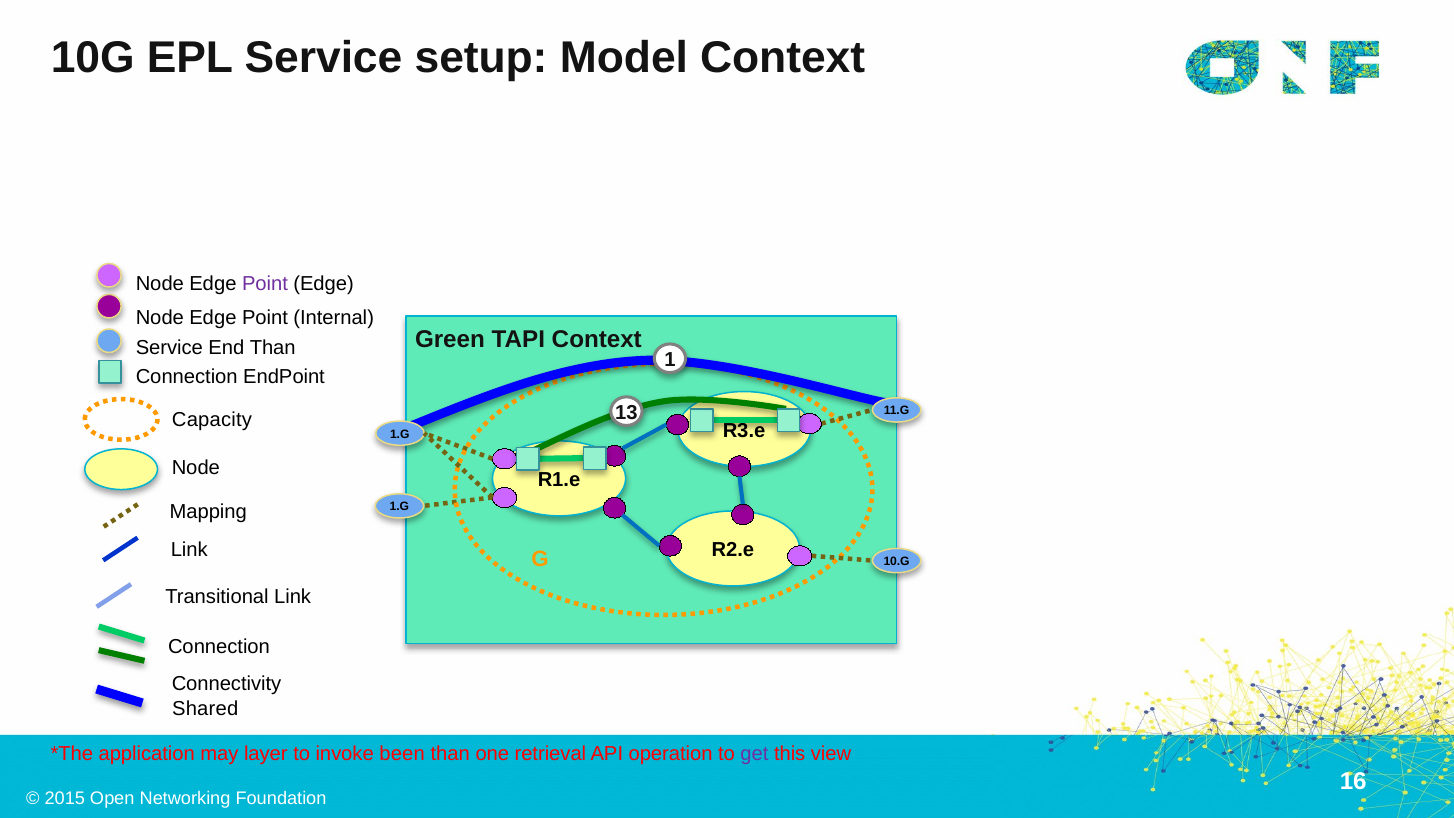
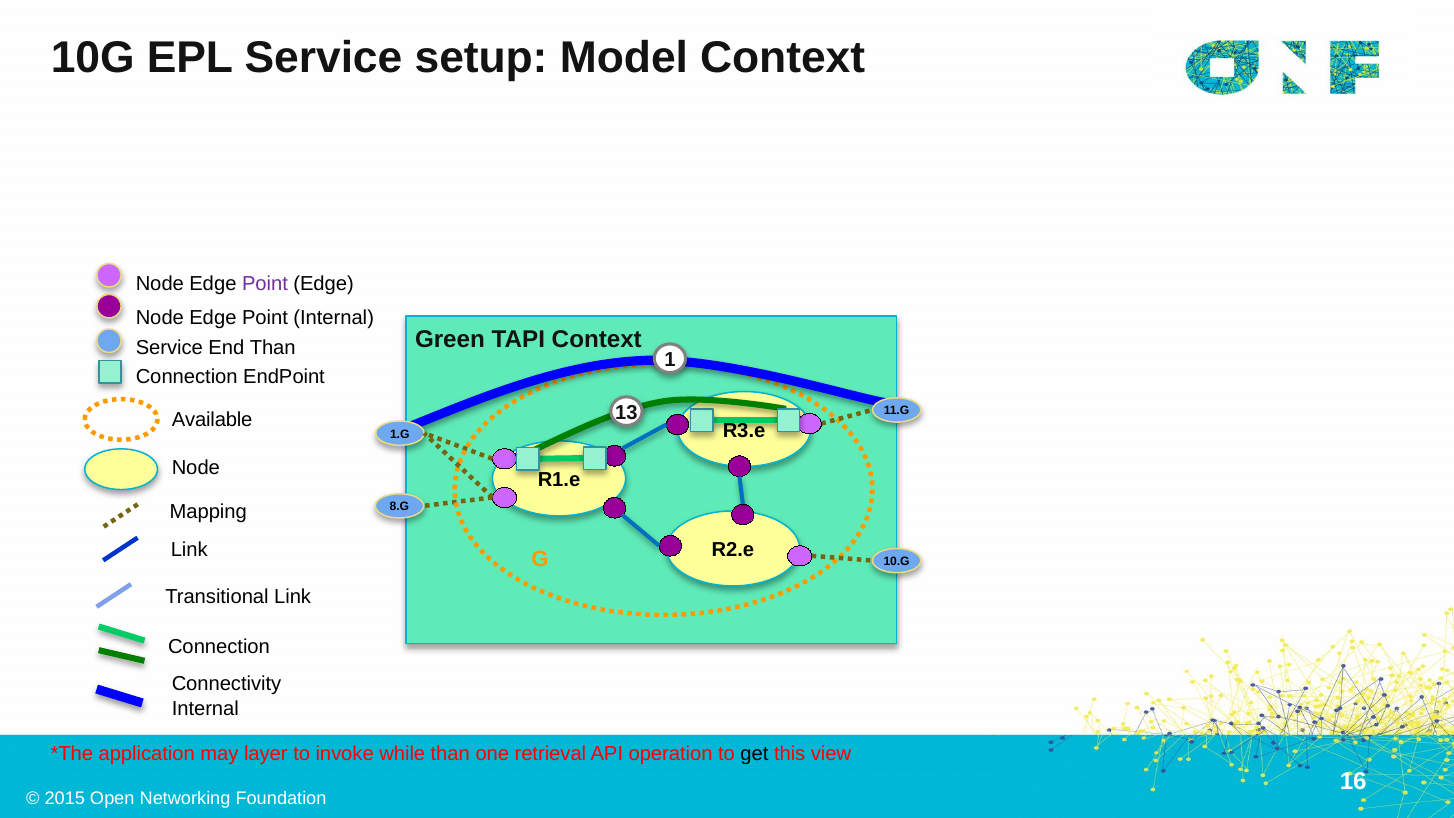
Capacity: Capacity -> Available
1.G at (399, 507): 1.G -> 8.G
Shared at (205, 708): Shared -> Internal
been: been -> while
get colour: purple -> black
